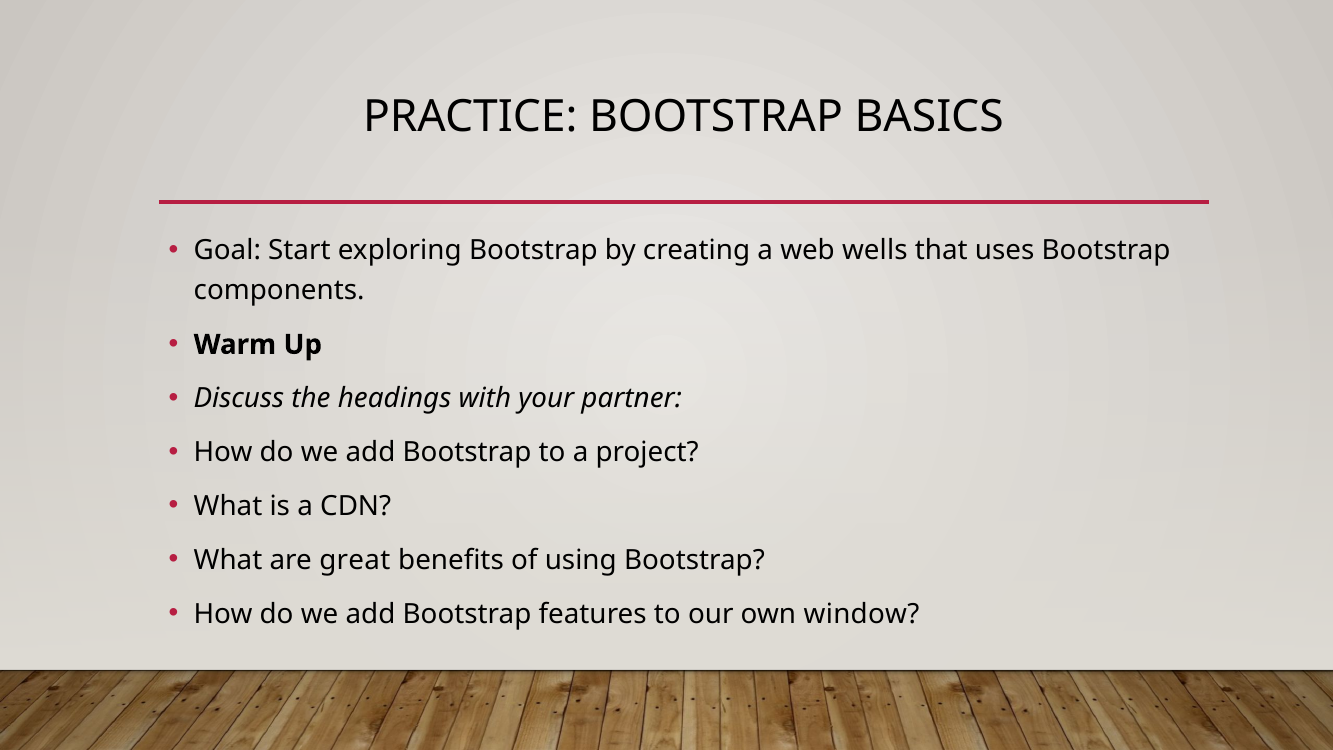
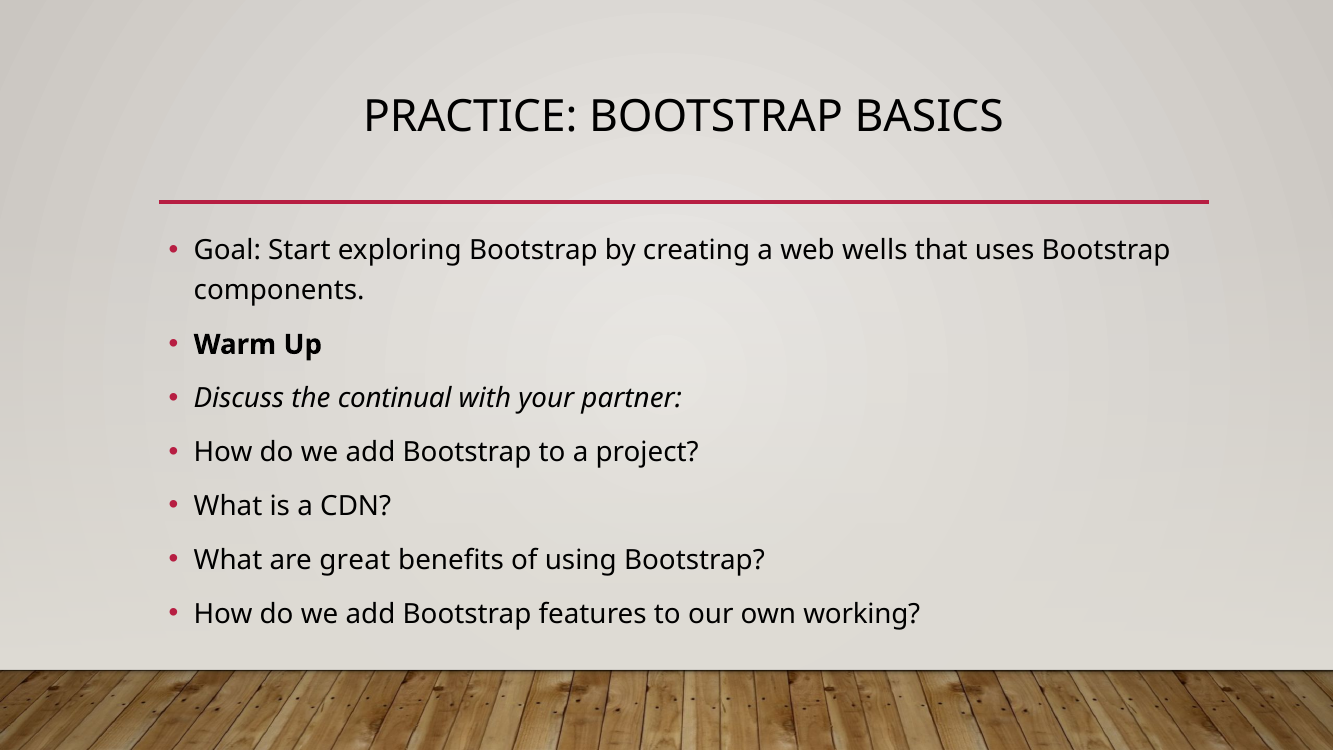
headings: headings -> continual
window: window -> working
